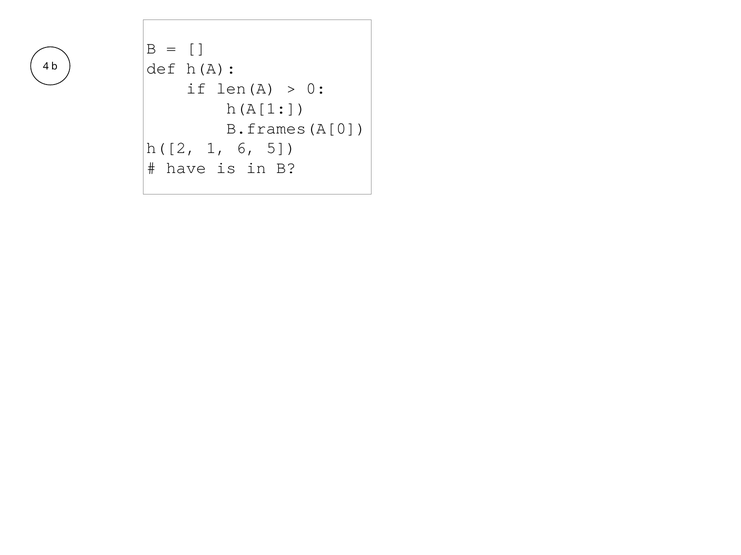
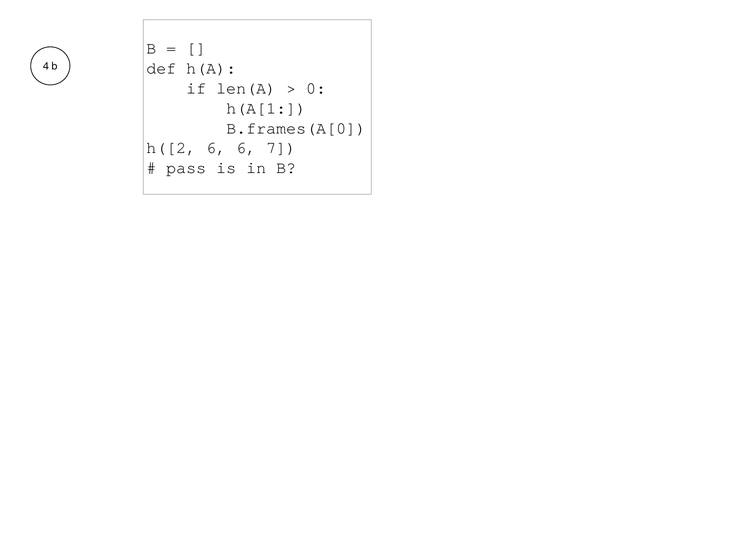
h([2 1: 1 -> 6
5: 5 -> 7
have: have -> pass
